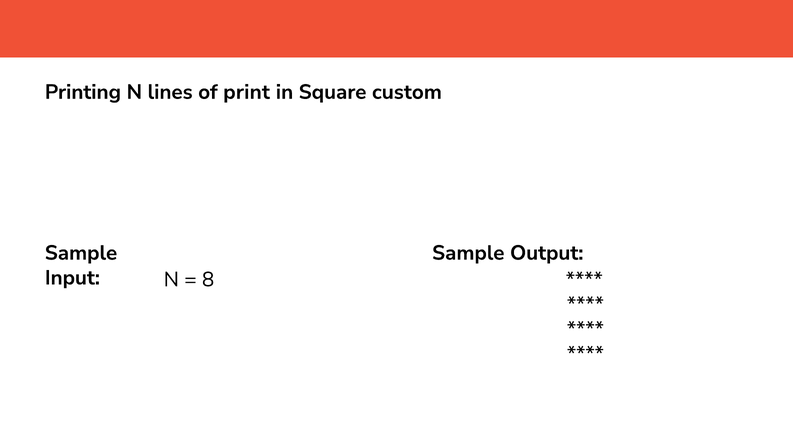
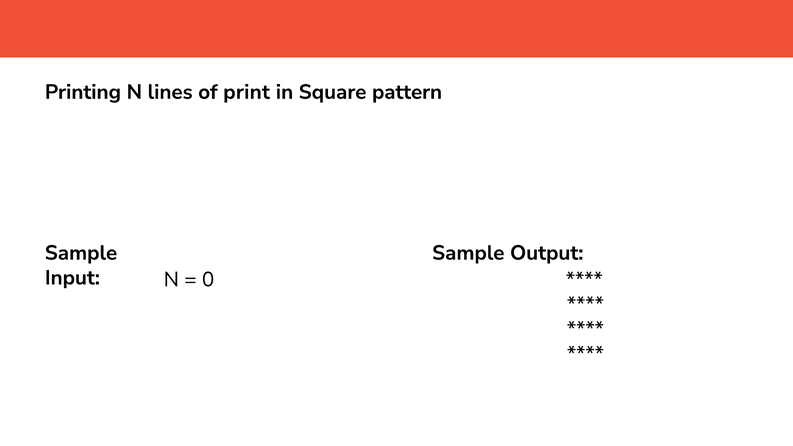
custom: custom -> pattern
8: 8 -> 0
